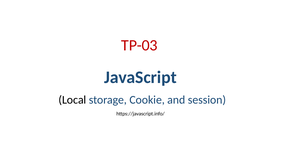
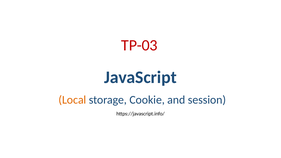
Local colour: black -> orange
